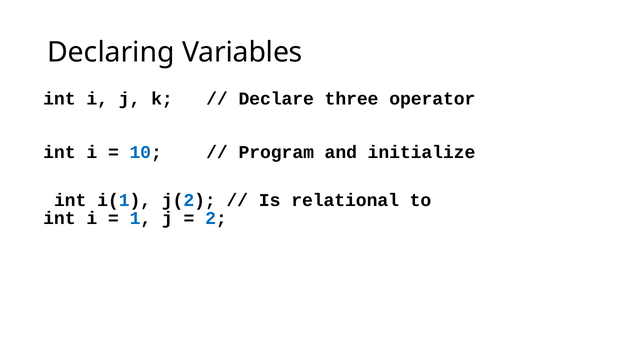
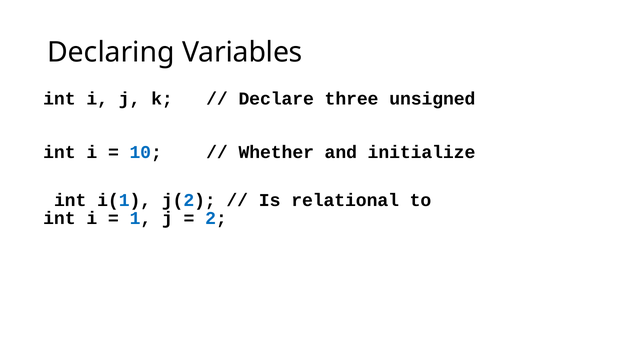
operator: operator -> unsigned
Program: Program -> Whether
